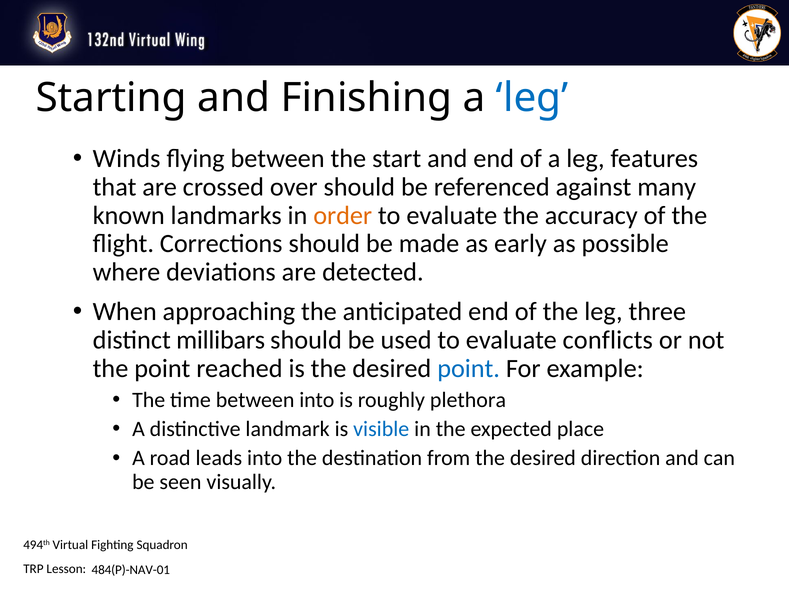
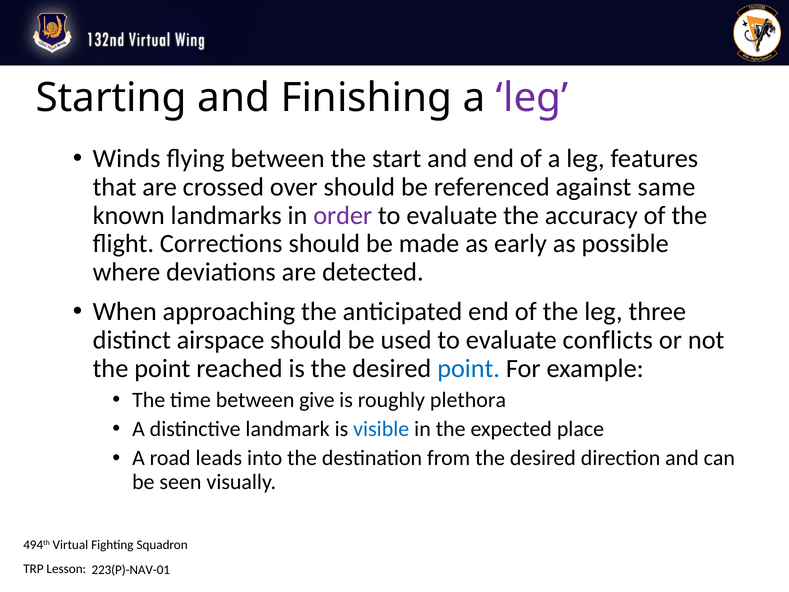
leg at (532, 98) colour: blue -> purple
many: many -> same
order colour: orange -> purple
millibars: millibars -> airspace
between into: into -> give
484(P)-NAV-01: 484(P)-NAV-01 -> 223(P)-NAV-01
